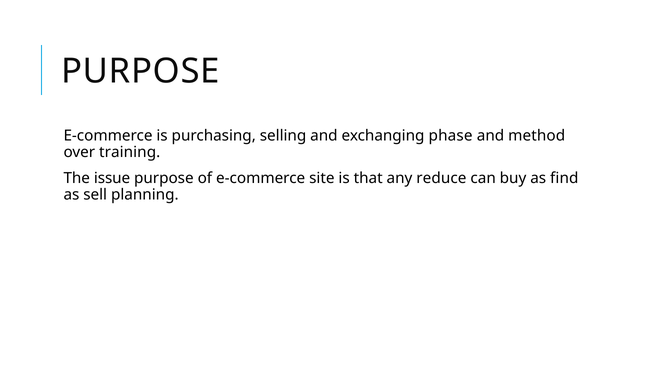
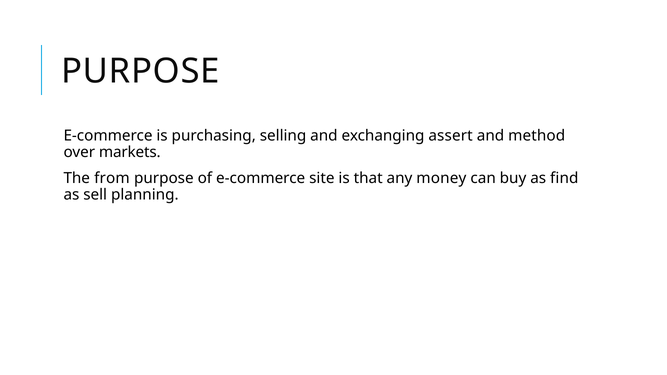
phase: phase -> assert
training: training -> markets
issue: issue -> from
reduce: reduce -> money
